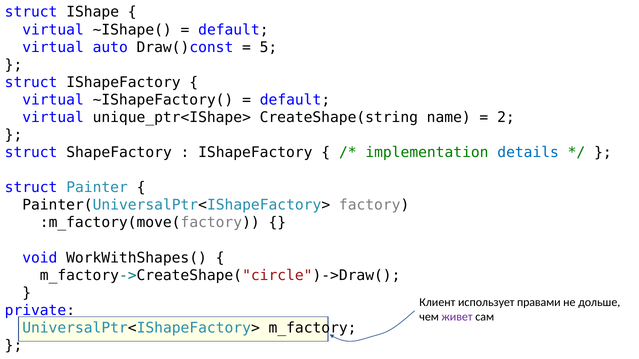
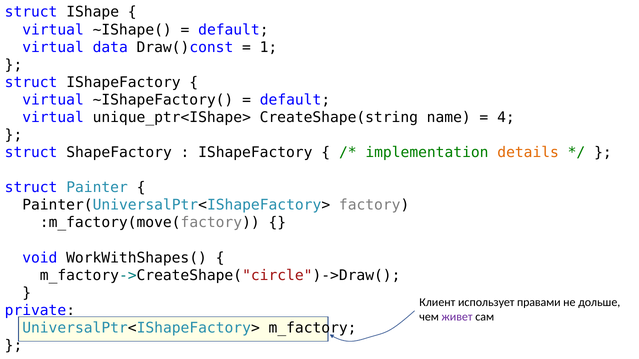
auto: auto -> data
5: 5 -> 1
2: 2 -> 4
details colour: blue -> orange
